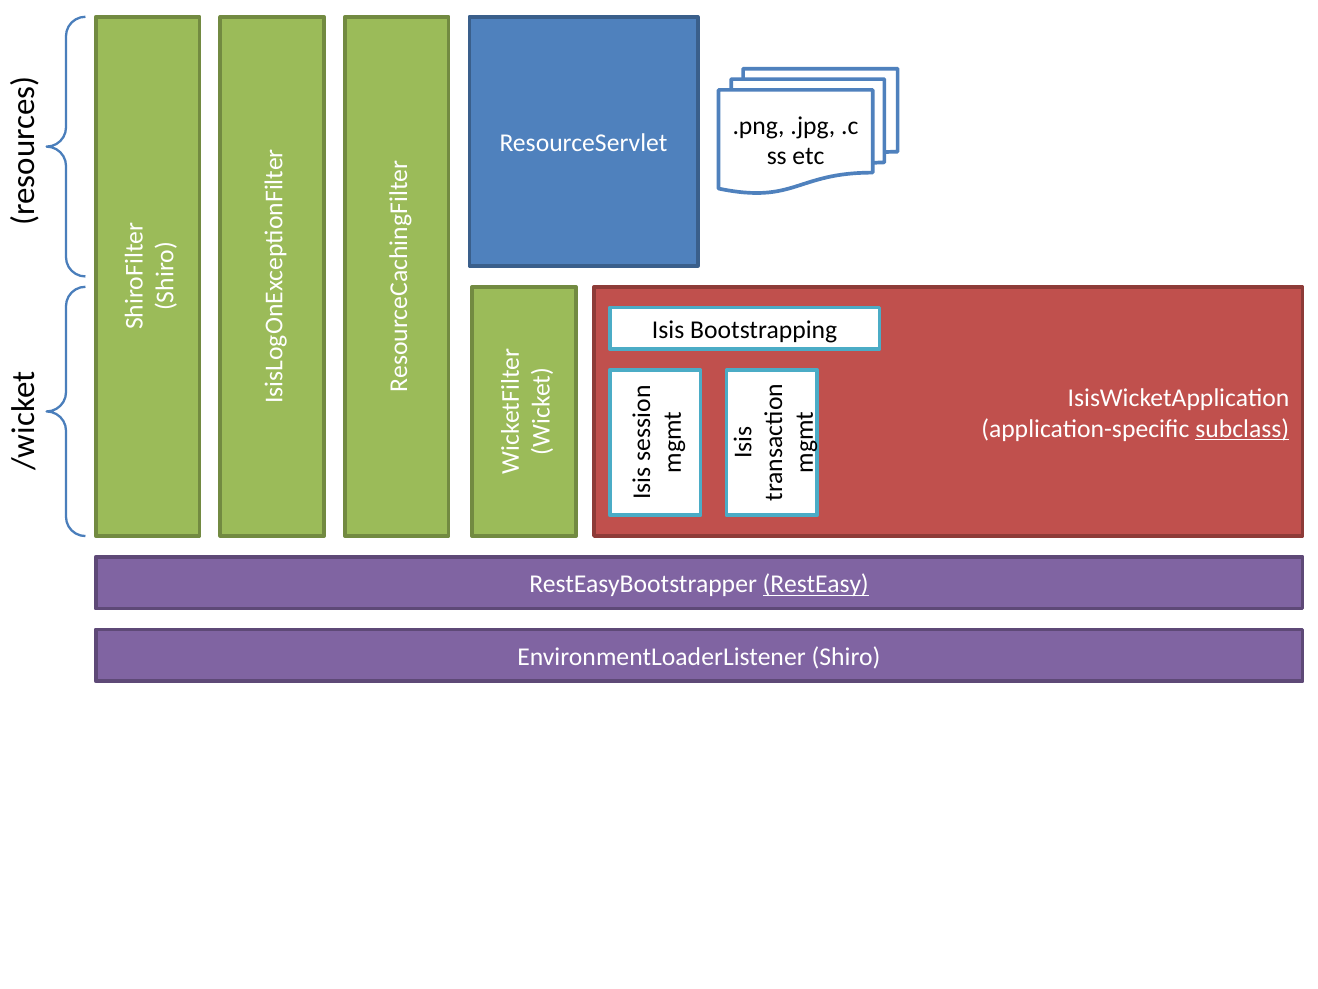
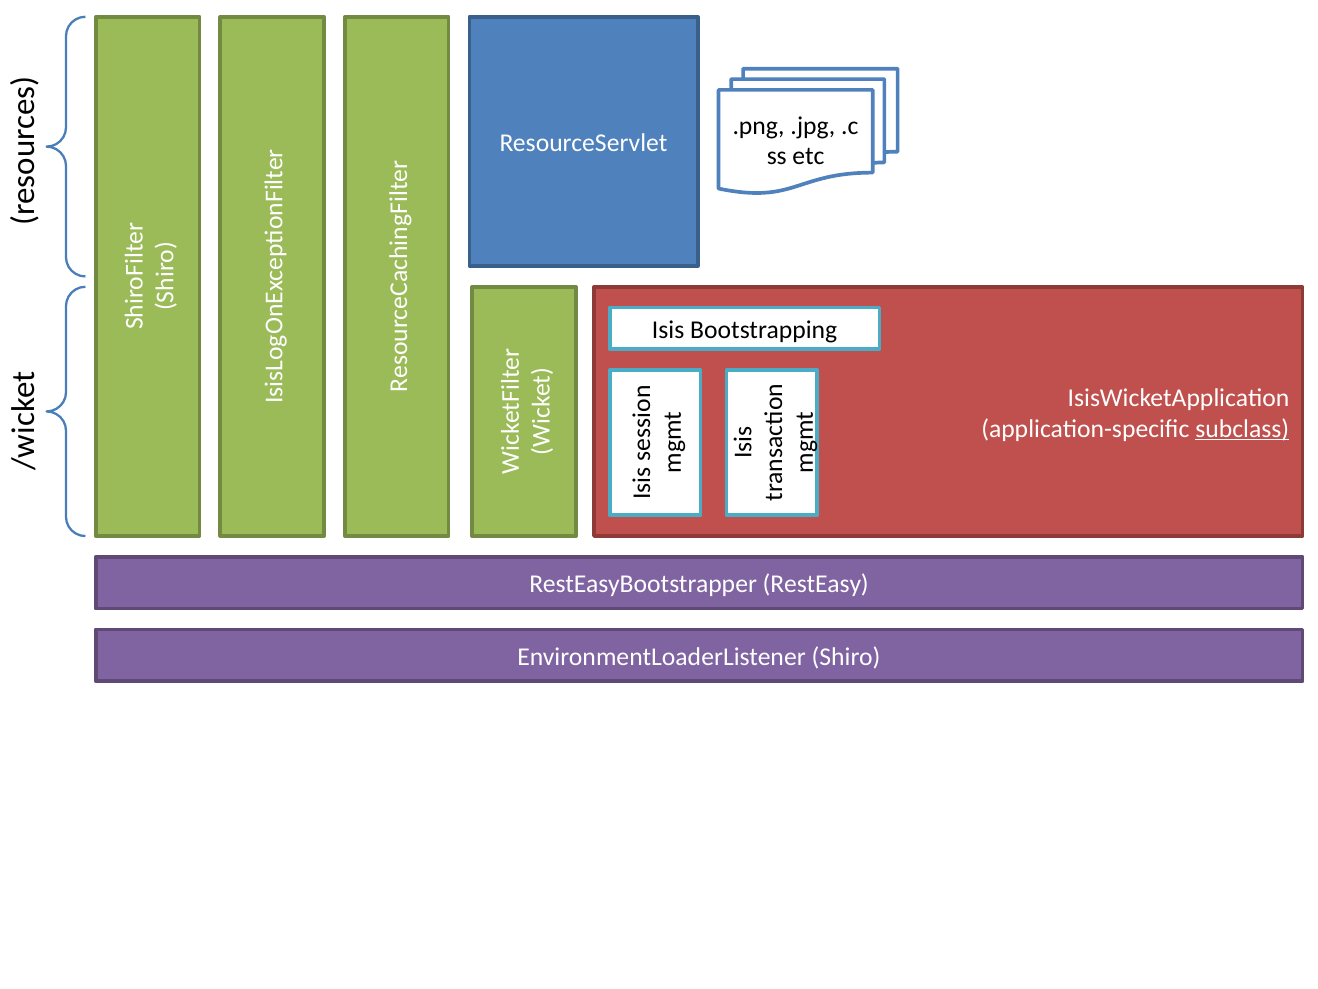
RestEasy underline: present -> none
